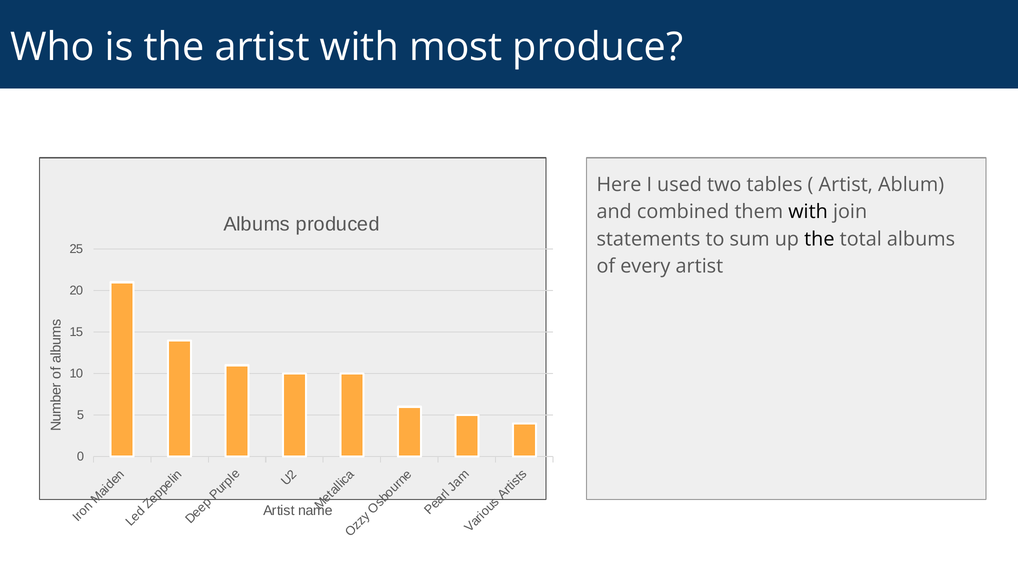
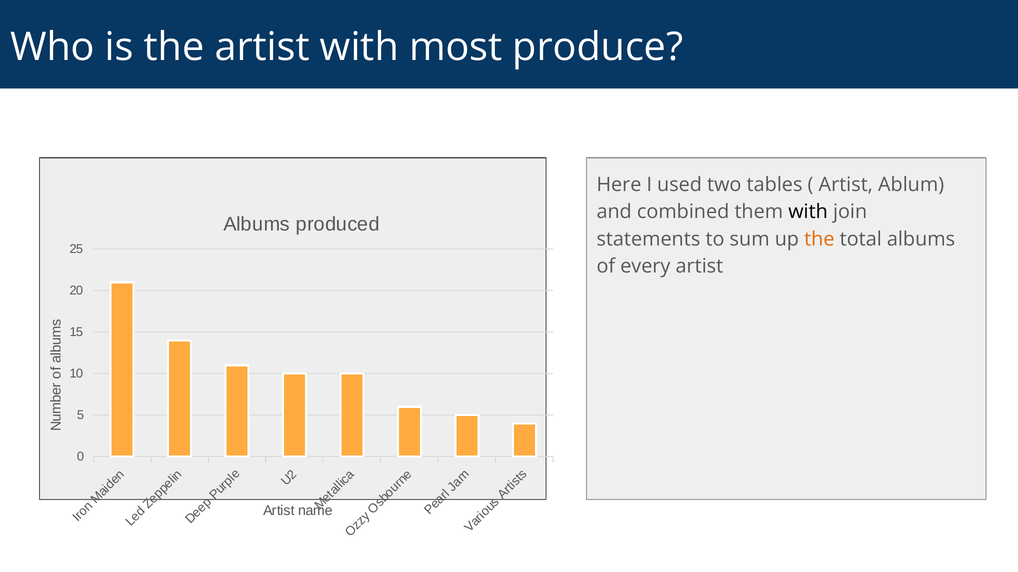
the at (819, 239) colour: black -> orange
